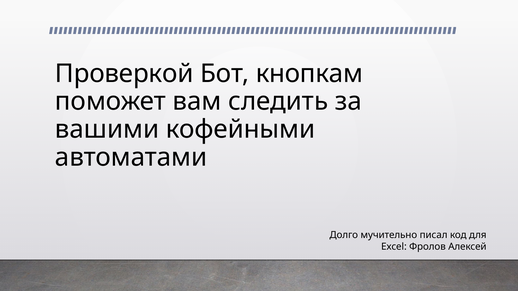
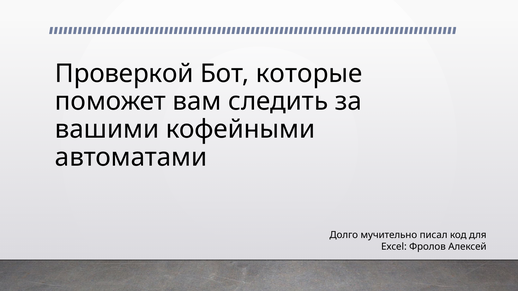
кнопкам: кнопкам -> которые
